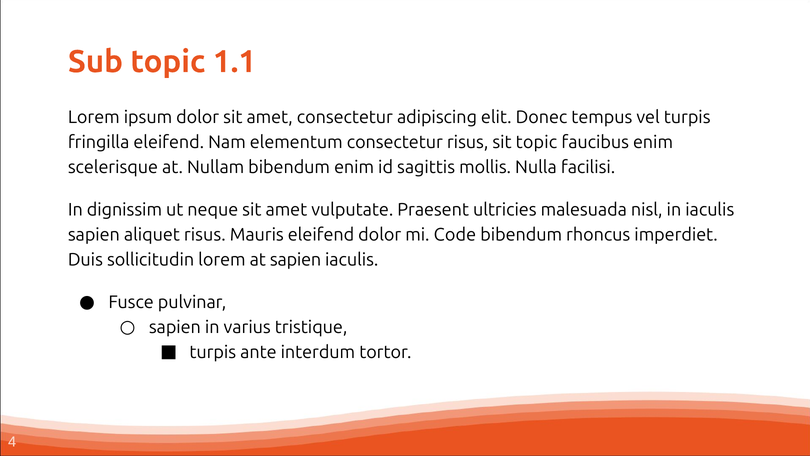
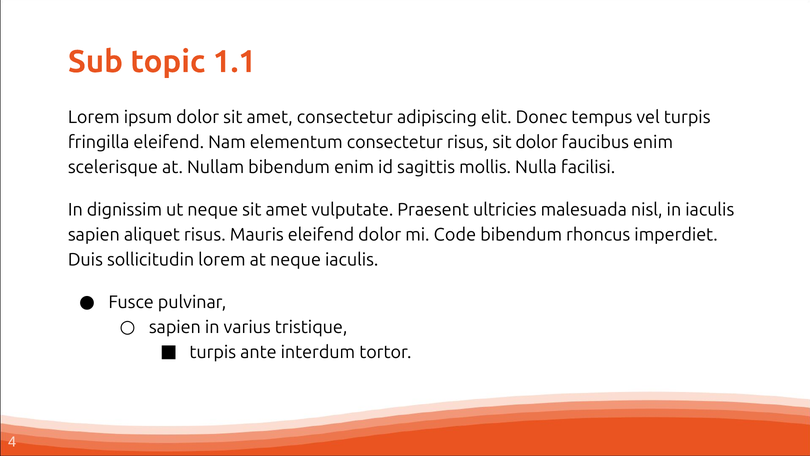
sit topic: topic -> dolor
at sapien: sapien -> neque
